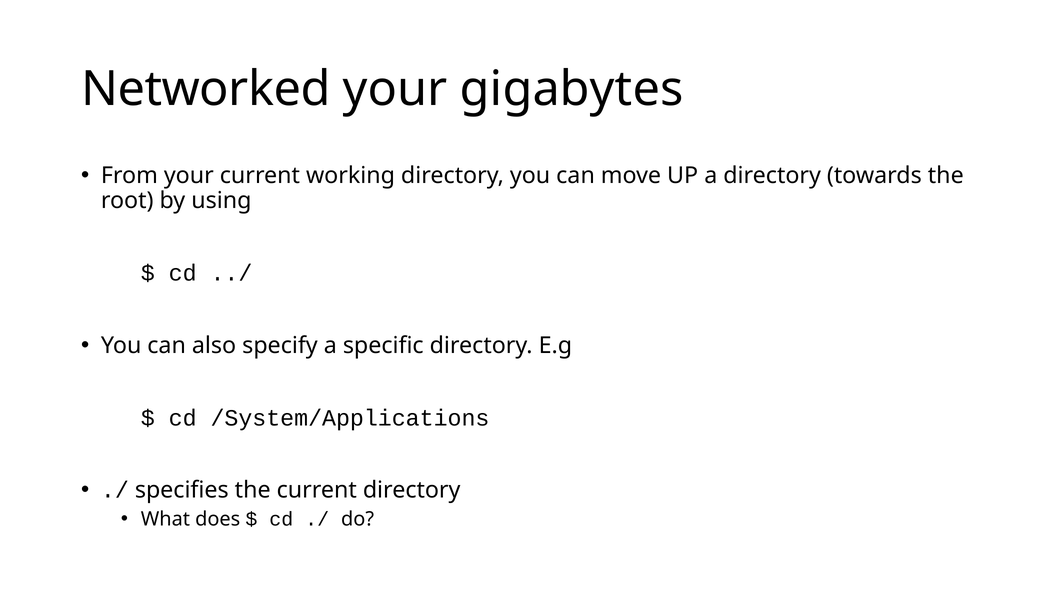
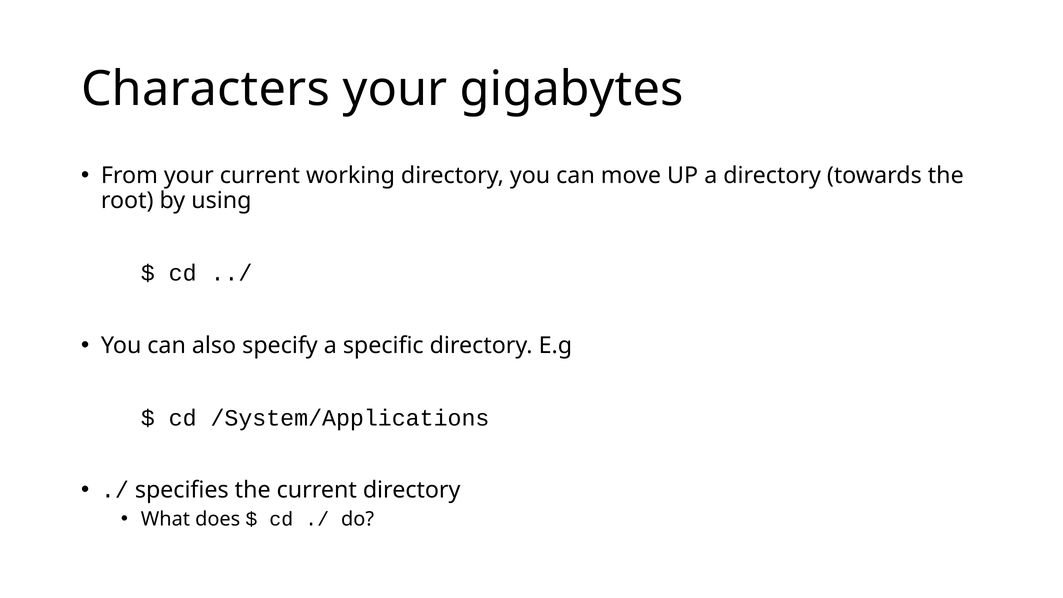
Networked: Networked -> Characters
